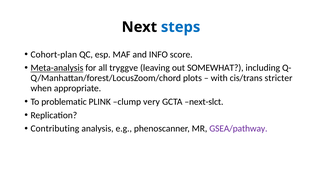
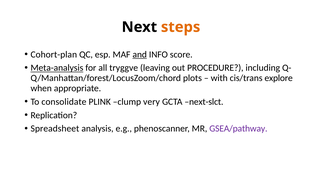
steps colour: blue -> orange
and underline: none -> present
SOMEWHAT: SOMEWHAT -> PROCEDURE
stricter: stricter -> explore
problematic: problematic -> consolidate
Contributing: Contributing -> Spreadsheet
